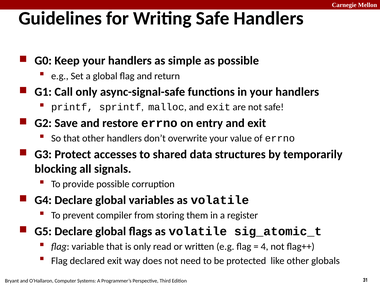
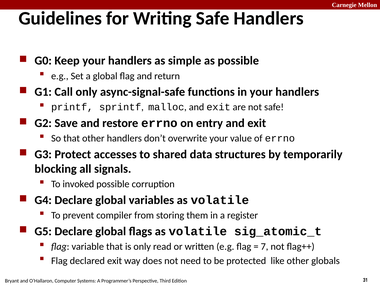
provide: provide -> invoked
4: 4 -> 7
